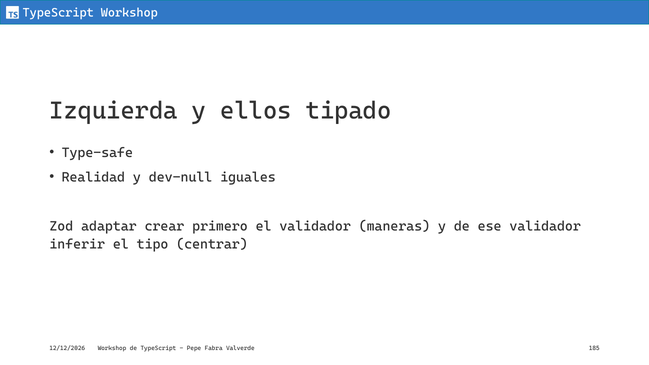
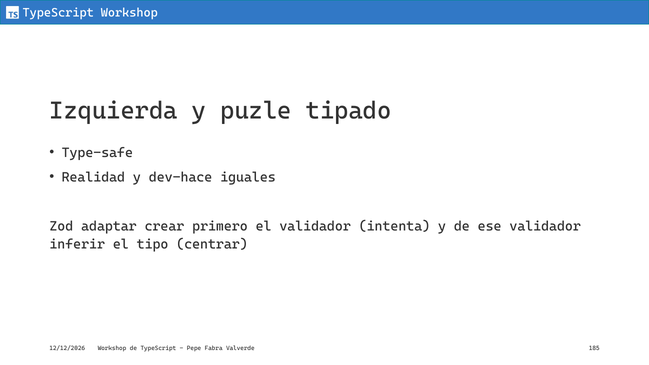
ellos: ellos -> puzle
dev-null: dev-null -> dev-hace
maneras: maneras -> intenta
